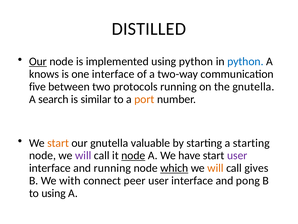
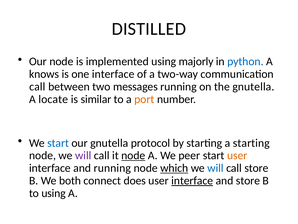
Our at (38, 61) underline: present -> none
using python: python -> majorly
five at (37, 86): five -> call
protocols: protocols -> messages
search: search -> locate
start at (58, 143) colour: orange -> blue
valuable: valuable -> protocol
have: have -> peer
user at (237, 155) colour: purple -> orange
will at (215, 168) colour: orange -> blue
call gives: gives -> store
with: with -> both
peer: peer -> does
interface at (192, 180) underline: none -> present
and pong: pong -> store
